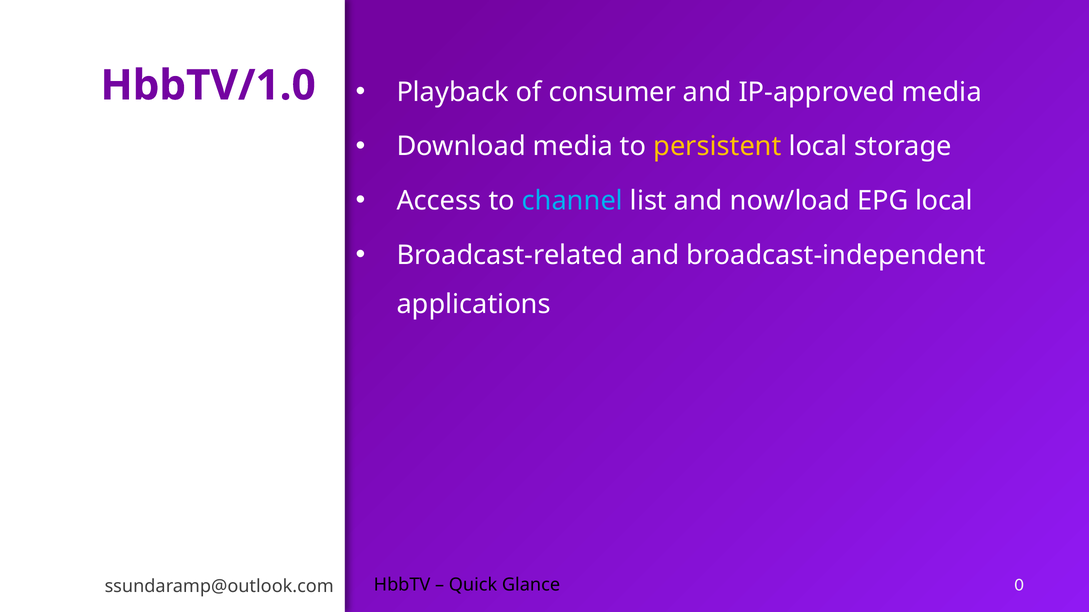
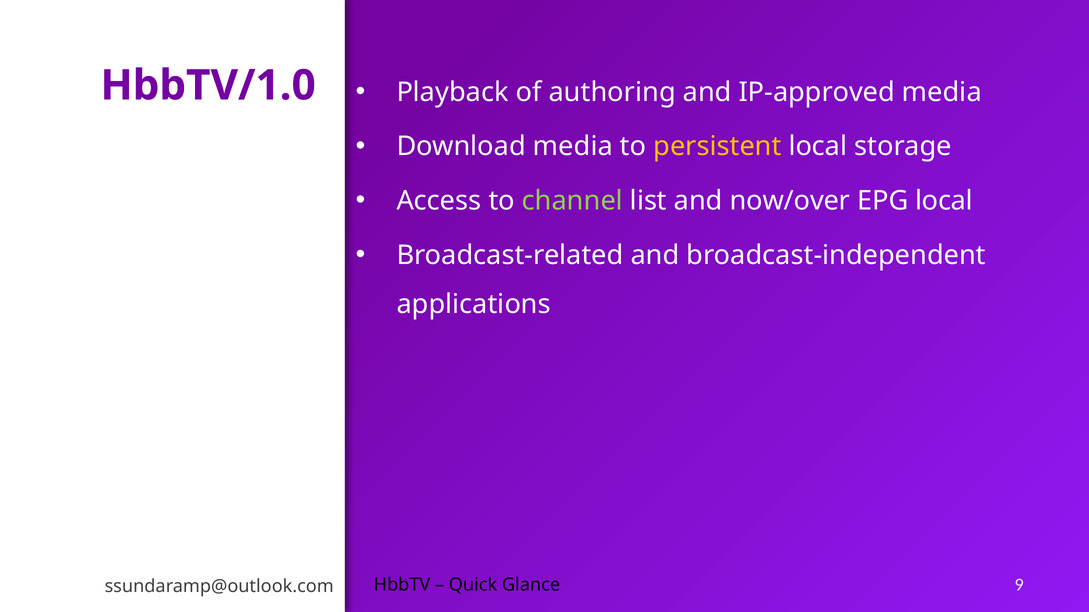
consumer: consumer -> authoring
channel colour: light blue -> light green
now/load: now/load -> now/over
0: 0 -> 9
